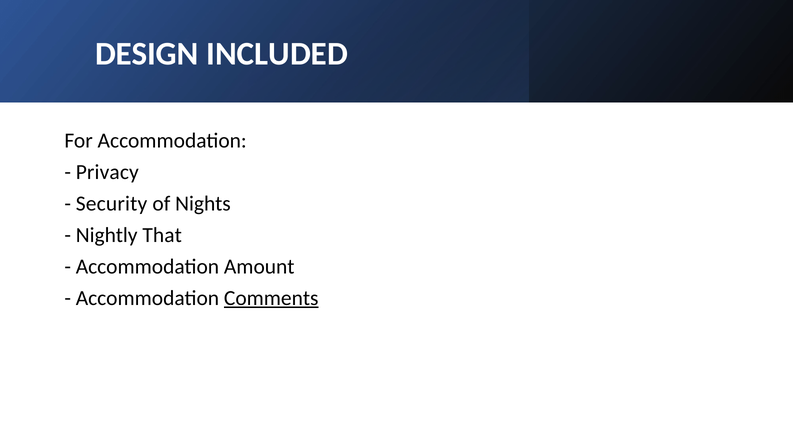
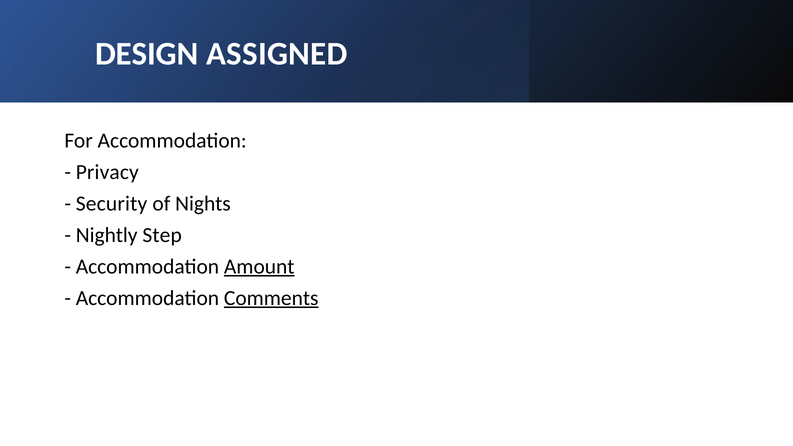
INCLUDED: INCLUDED -> ASSIGNED
That: That -> Step
Amount underline: none -> present
